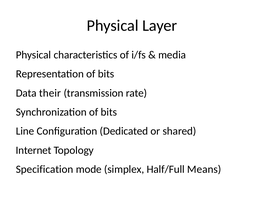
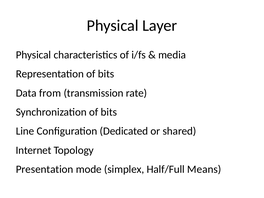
their: their -> from
Specification: Specification -> Presentation
